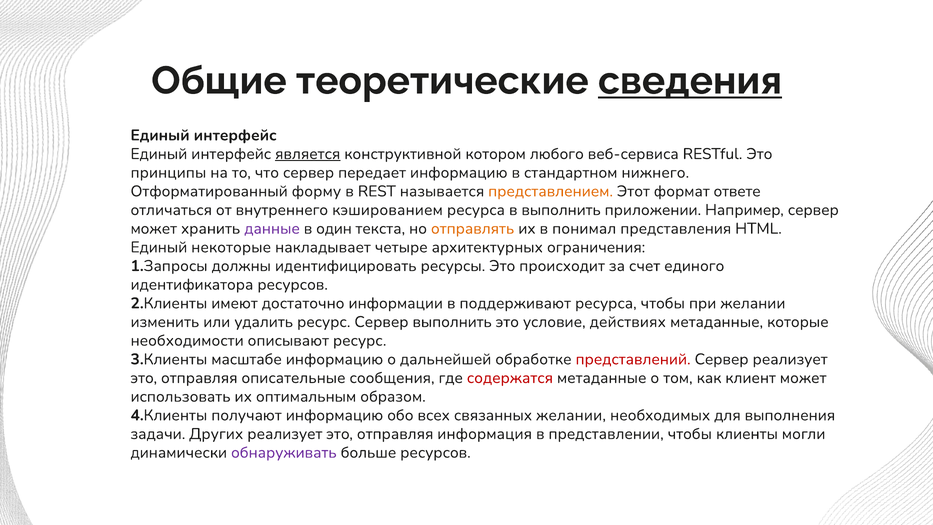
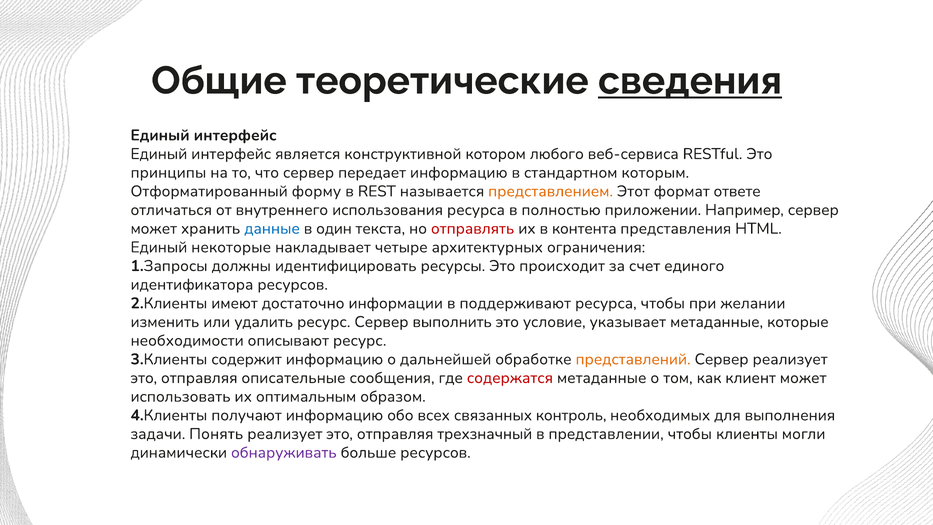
является underline: present -> none
нижнего: нижнего -> которым
кэшированием: кэшированием -> использования
в выполнить: выполнить -> полностью
данные colour: purple -> blue
отправлять colour: orange -> red
понимал: понимал -> контента
действиях: действиях -> указывает
масштабе: масштабе -> содержит
представлений colour: red -> orange
связанных желании: желании -> контроль
Других: Других -> Понять
информация: информация -> трехзначный
